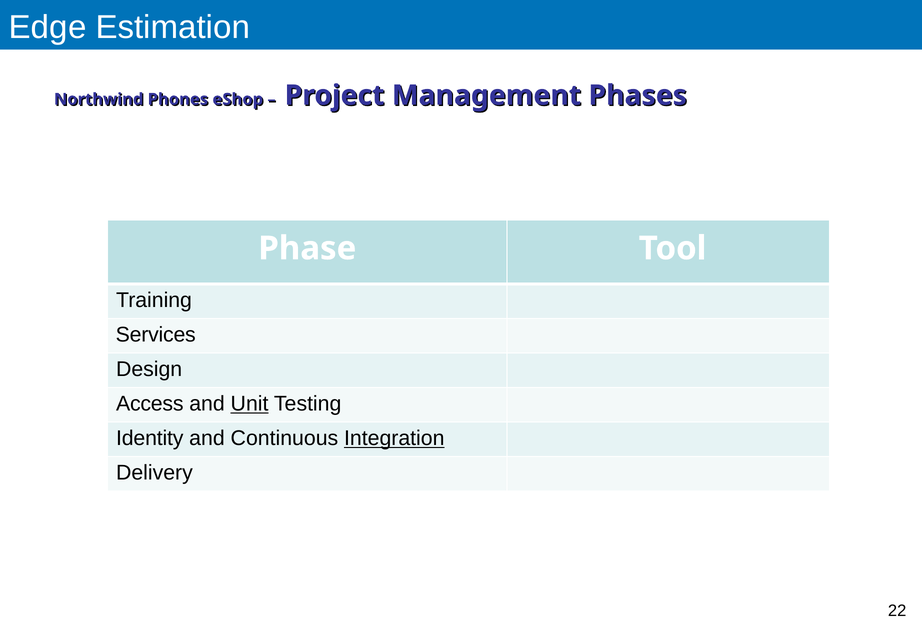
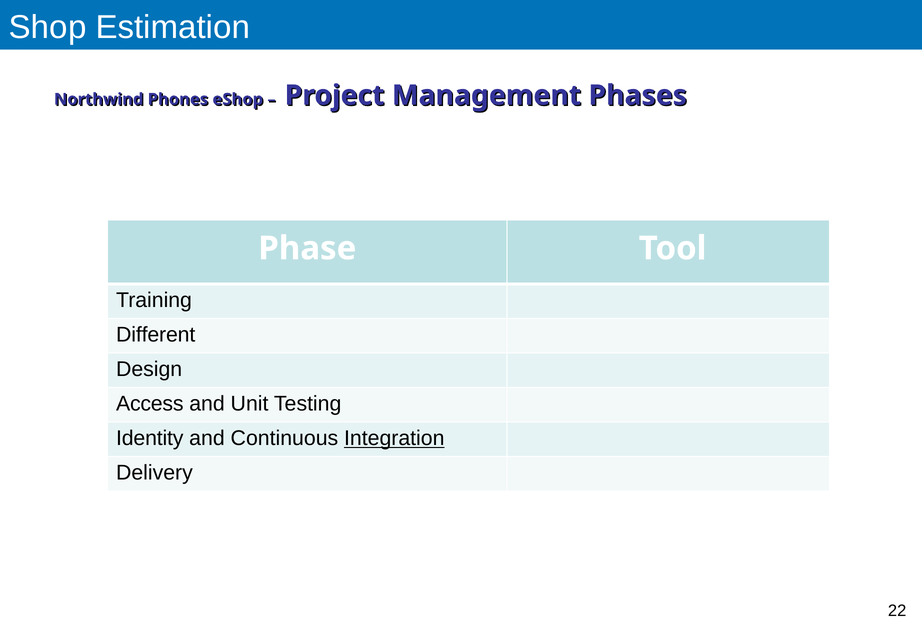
Edge: Edge -> Shop
Services: Services -> Different
Unit underline: present -> none
